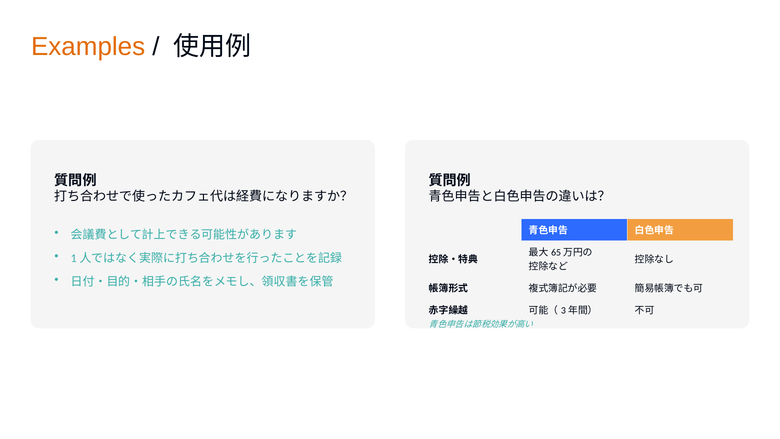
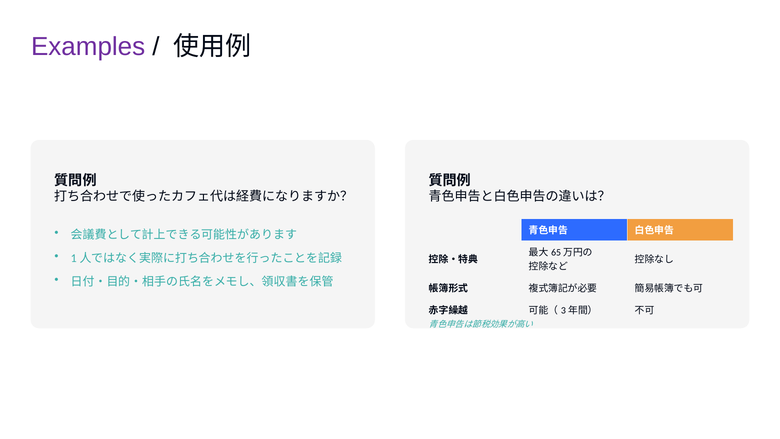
Examples colour: orange -> purple
